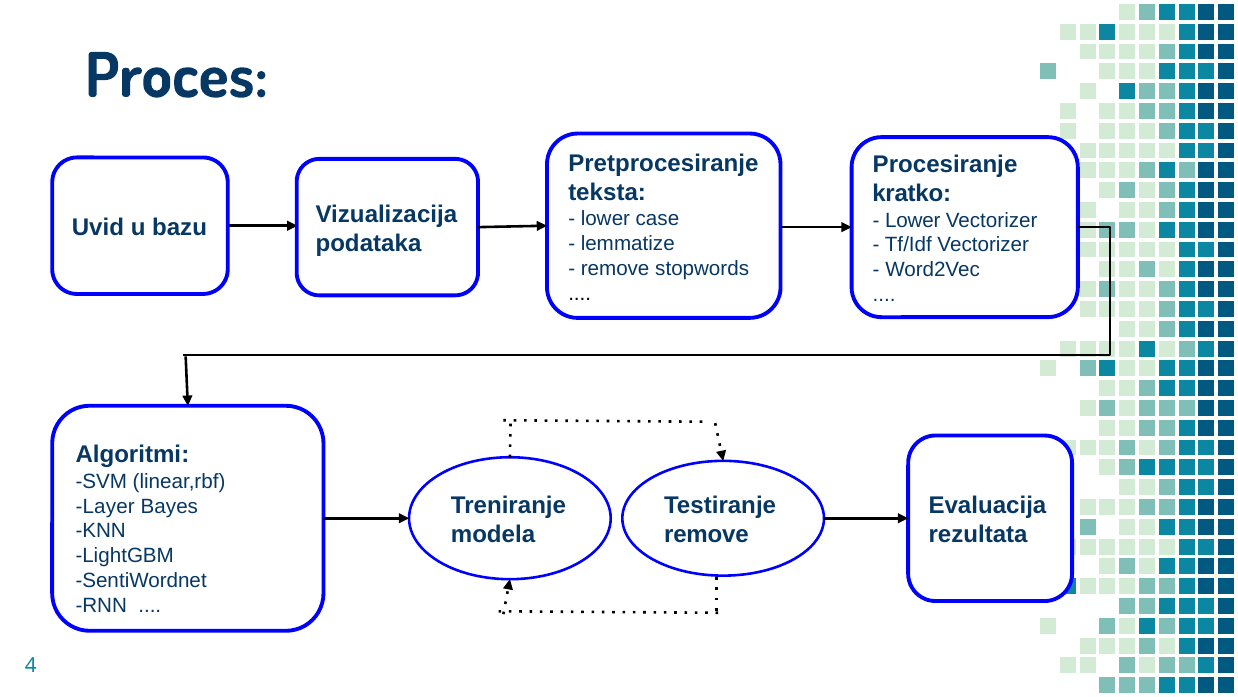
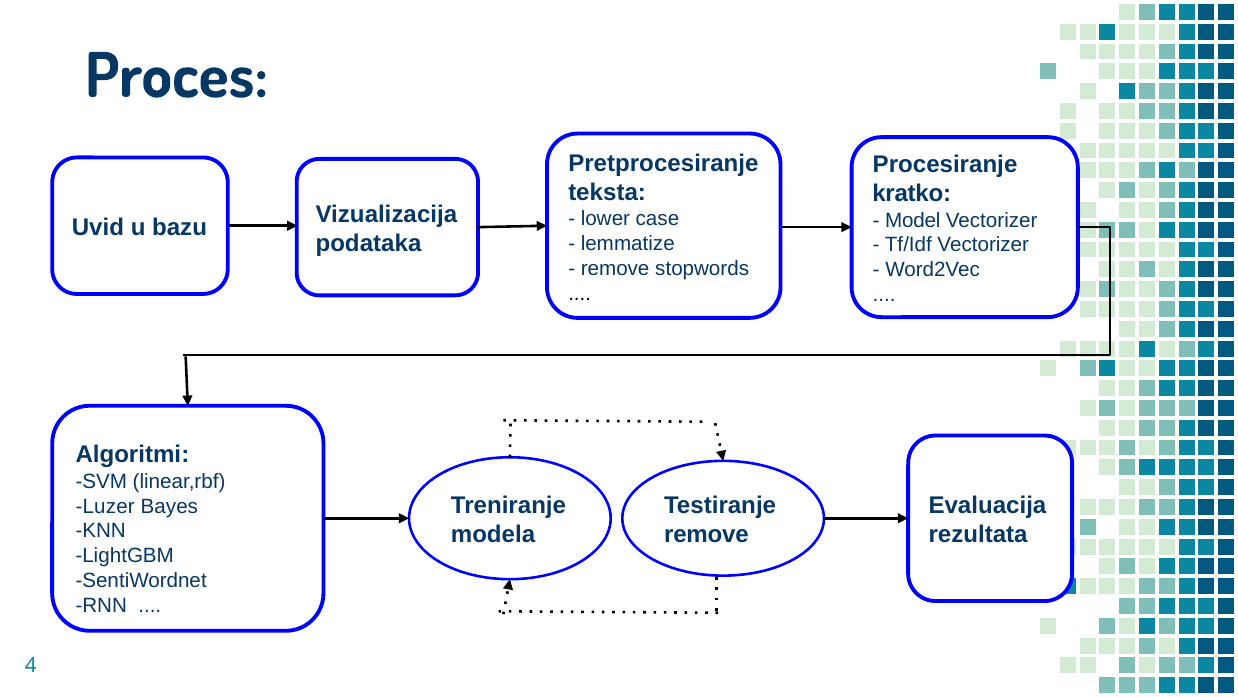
Lower at (913, 220): Lower -> Model
Layer: Layer -> Luzer
